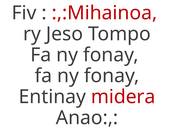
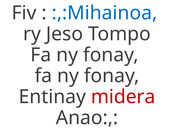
:,:Mihainoa colour: red -> blue
